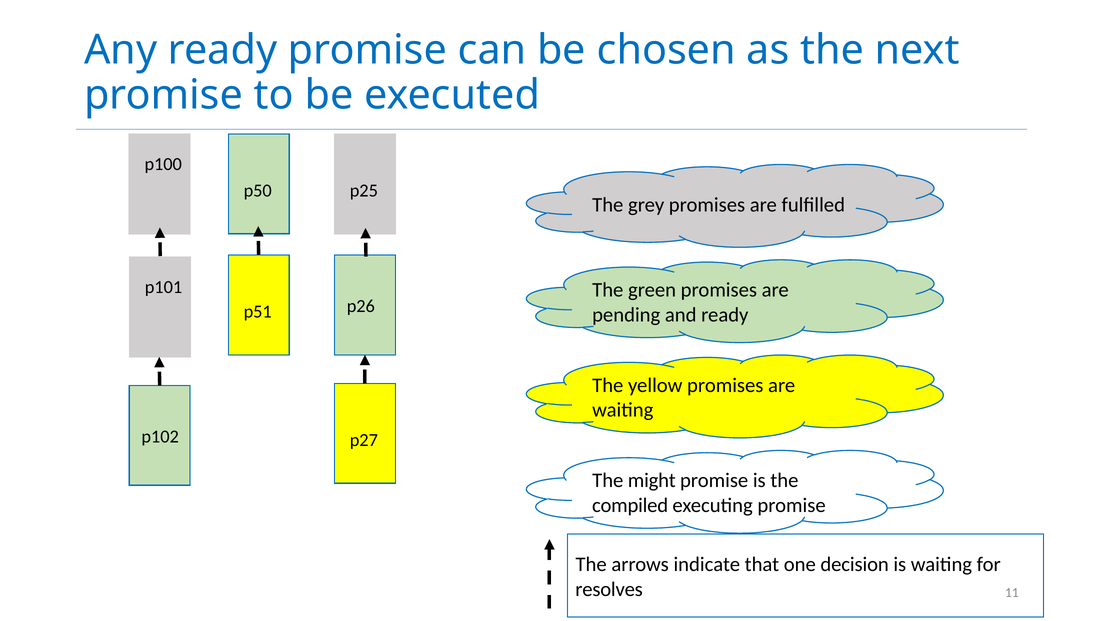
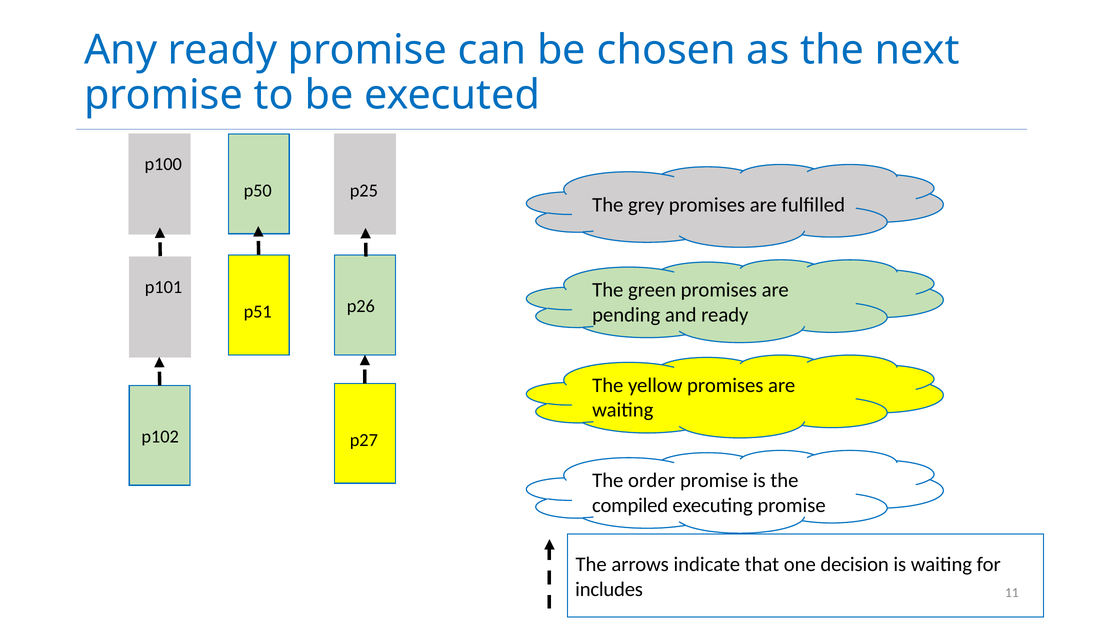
might: might -> order
resolves: resolves -> includes
